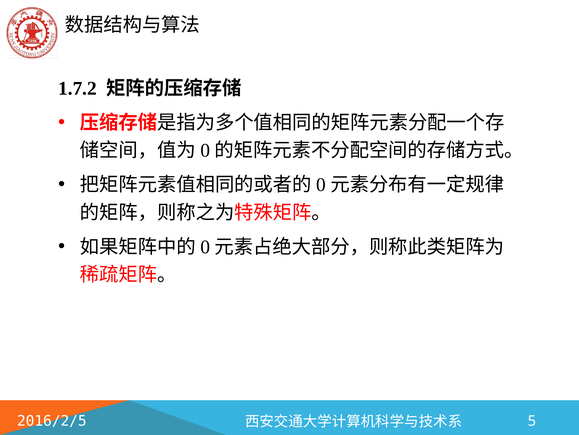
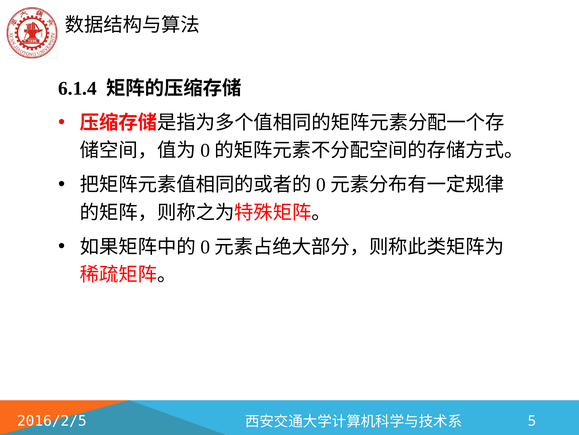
1.7.2: 1.7.2 -> 6.1.4
